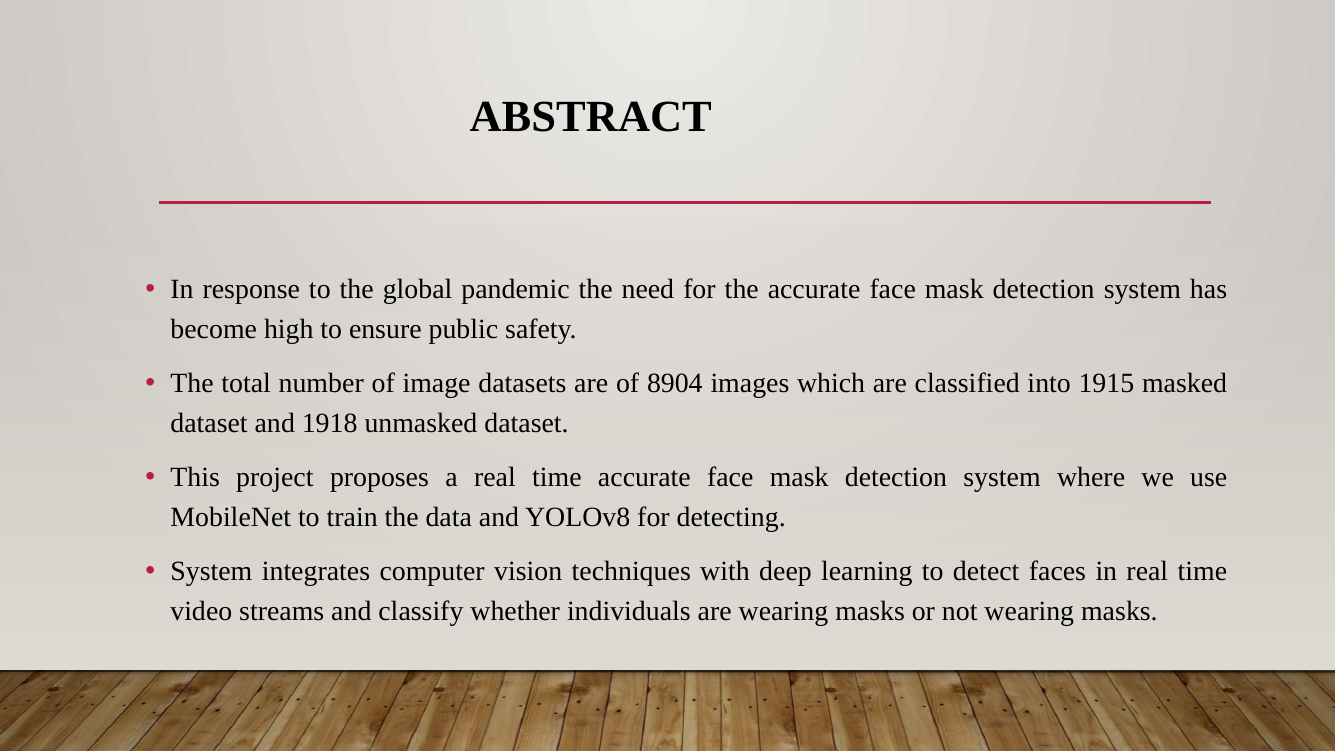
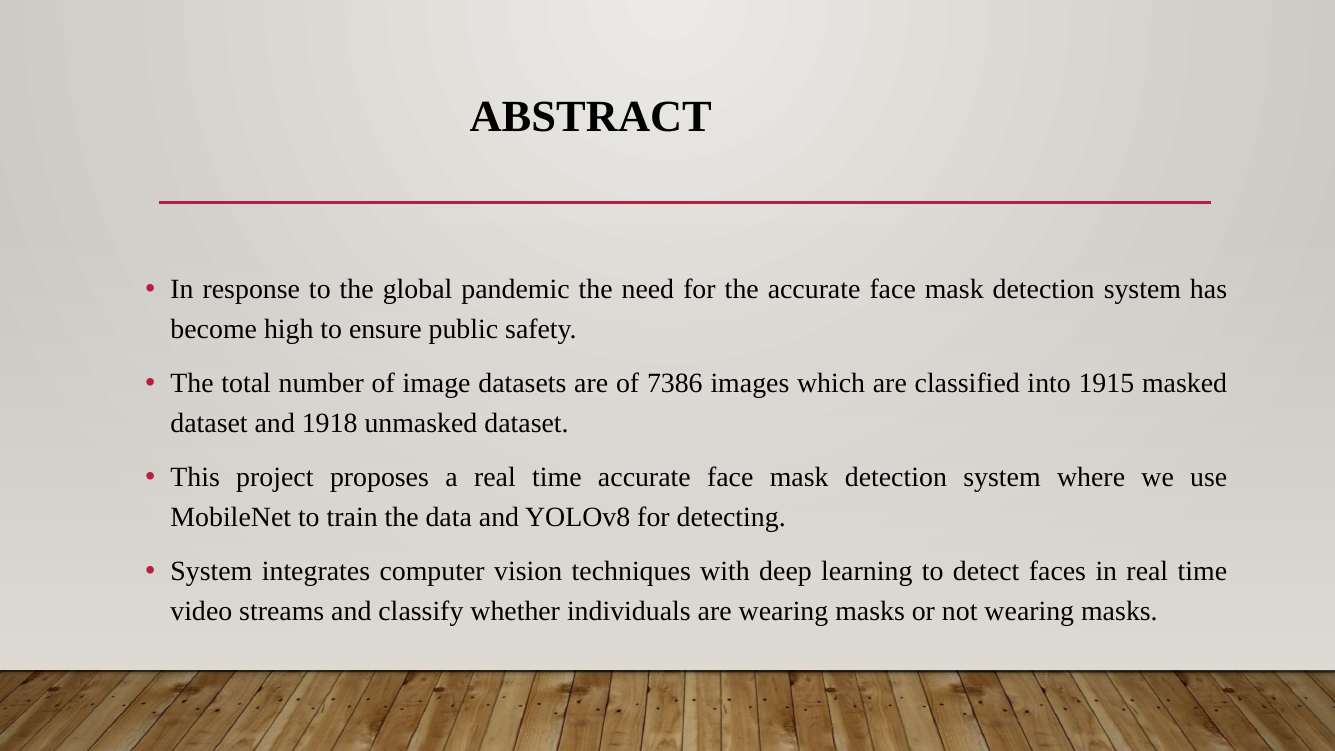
8904: 8904 -> 7386
